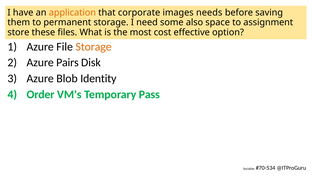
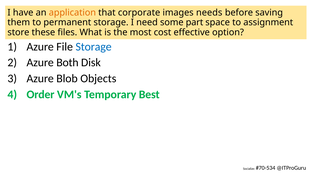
also: also -> part
Storage at (94, 47) colour: orange -> blue
Pairs: Pairs -> Both
Identity: Identity -> Objects
Pass: Pass -> Best
